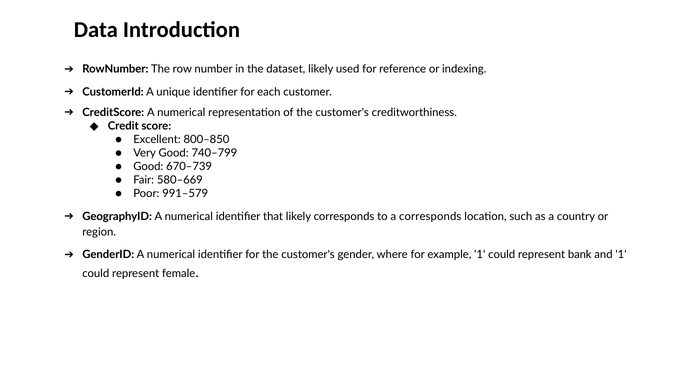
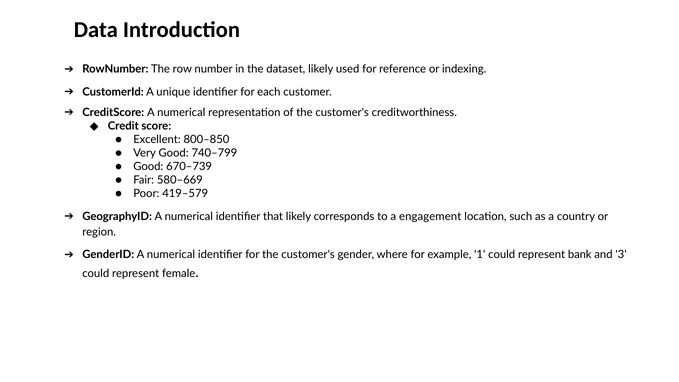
991–579: 991–579 -> 419–579
a corresponds: corresponds -> engagement
and 1: 1 -> 3
